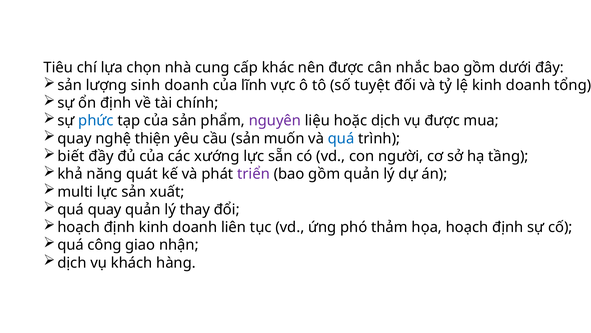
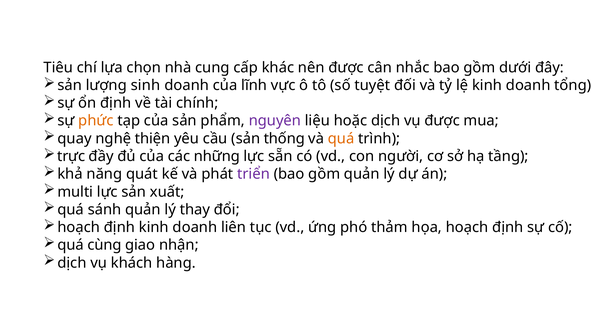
phức colour: blue -> orange
muốn: muốn -> thống
quá at (341, 138) colour: blue -> orange
biết: biết -> trực
xướng: xướng -> những
quá quay: quay -> sánh
công: công -> cùng
